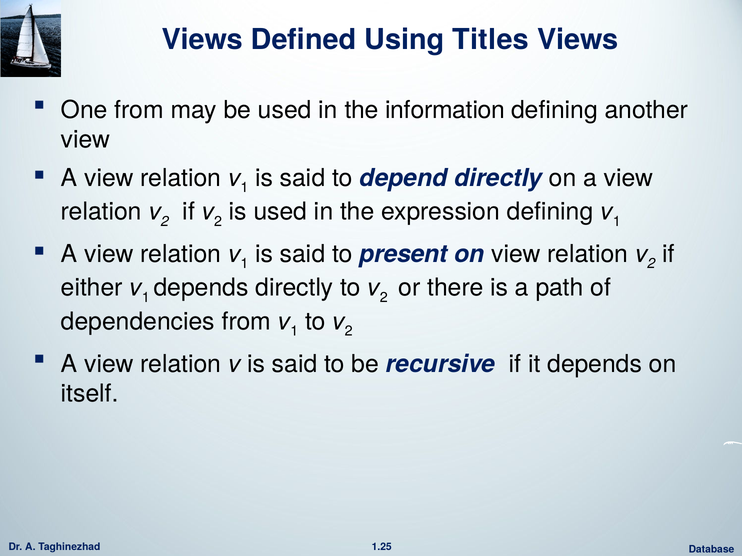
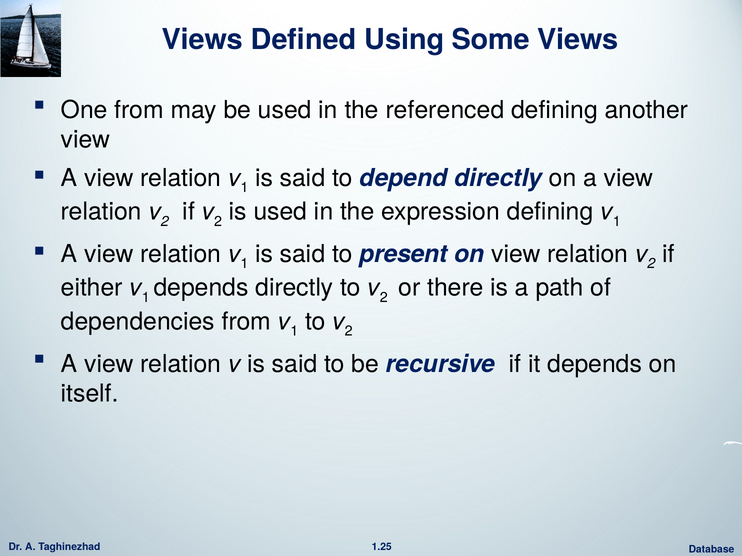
Titles: Titles -> Some
information: information -> referenced
